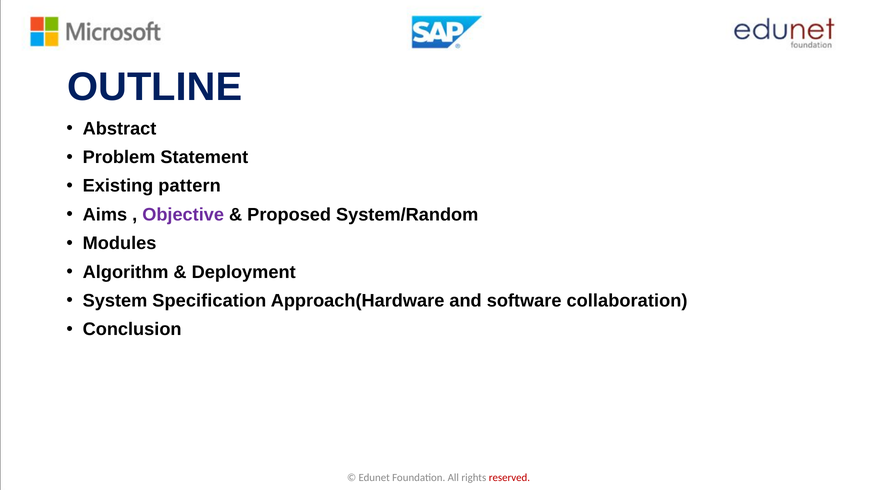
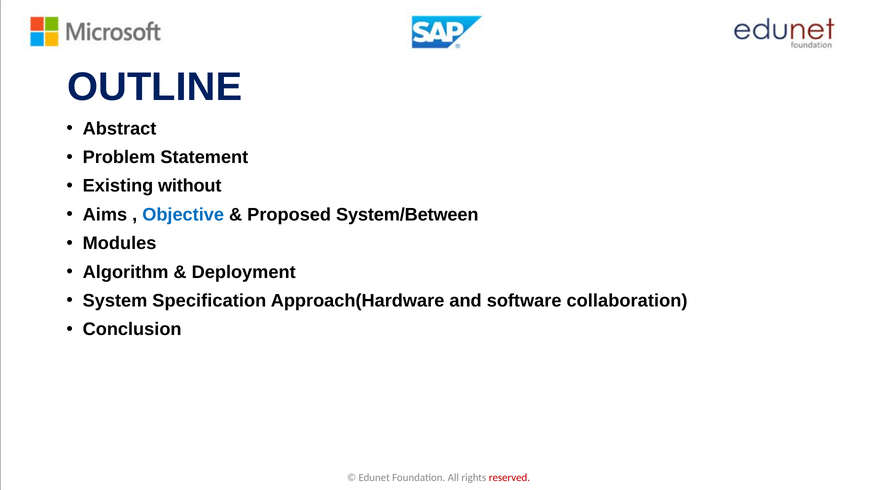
pattern: pattern -> without
Objective colour: purple -> blue
System/Random: System/Random -> System/Between
